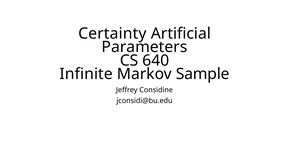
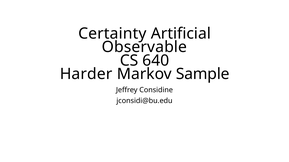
Parameters: Parameters -> Observable
Infinite: Infinite -> Harder
